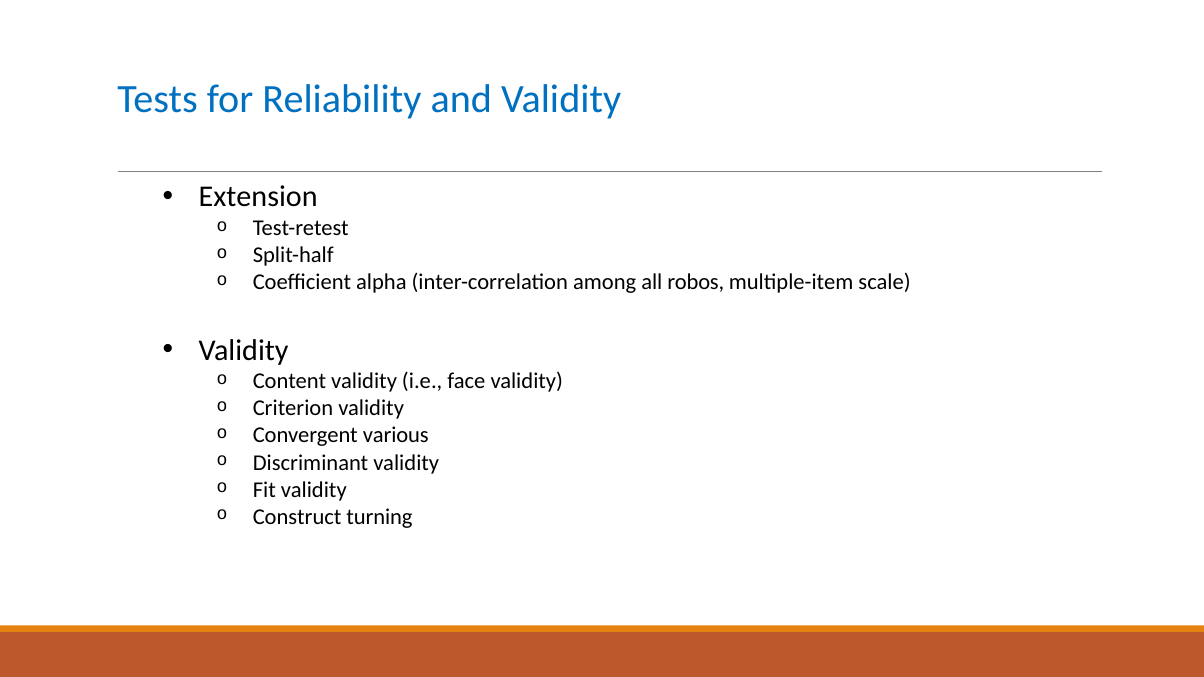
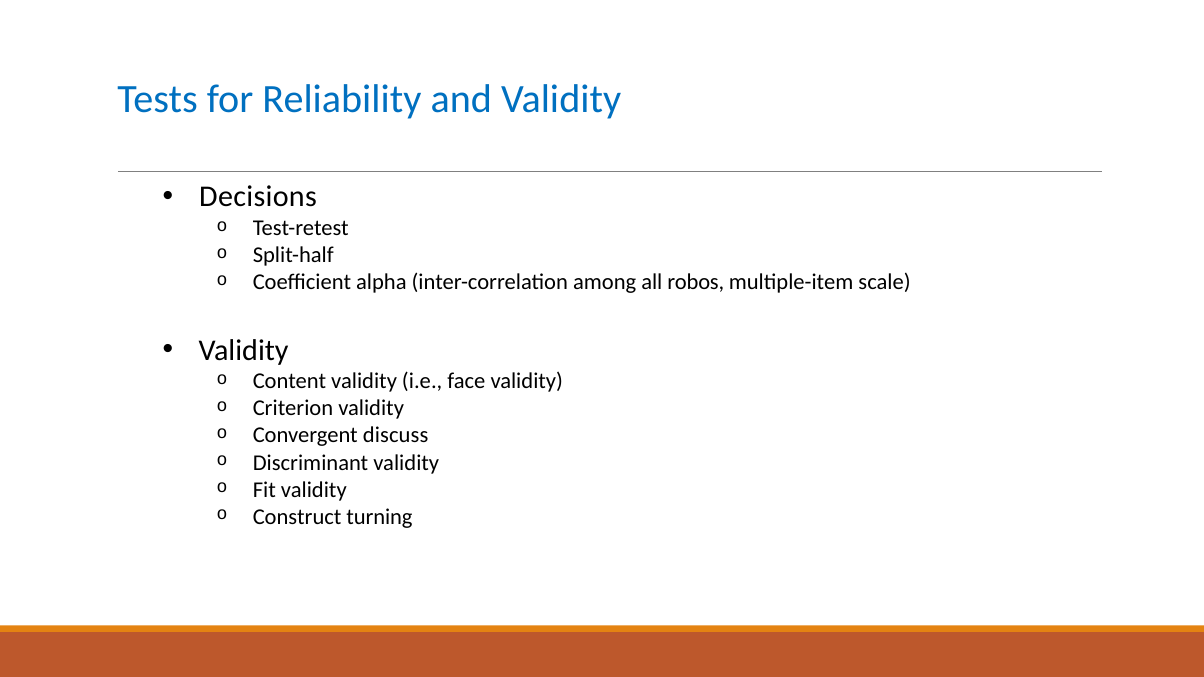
Extension: Extension -> Decisions
various: various -> discuss
